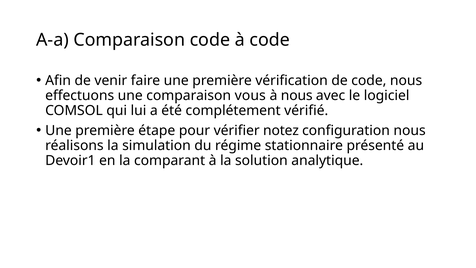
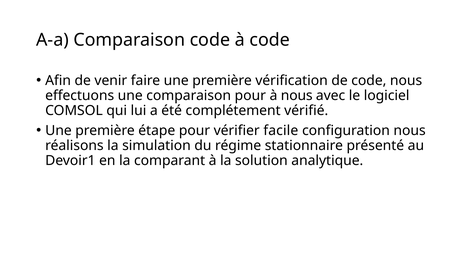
comparaison vous: vous -> pour
notez: notez -> facile
